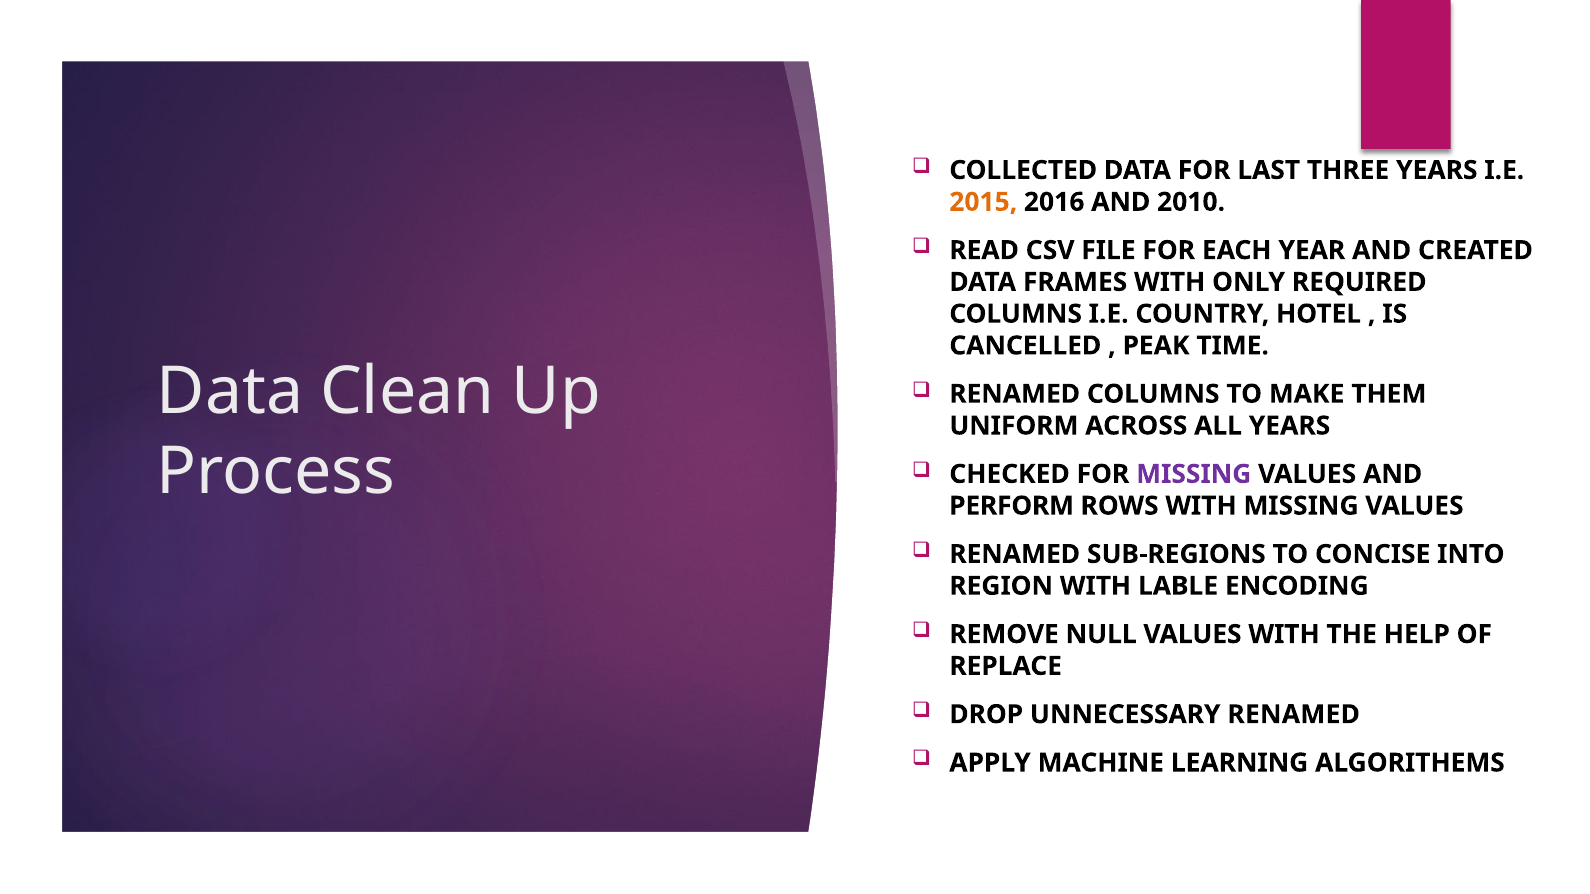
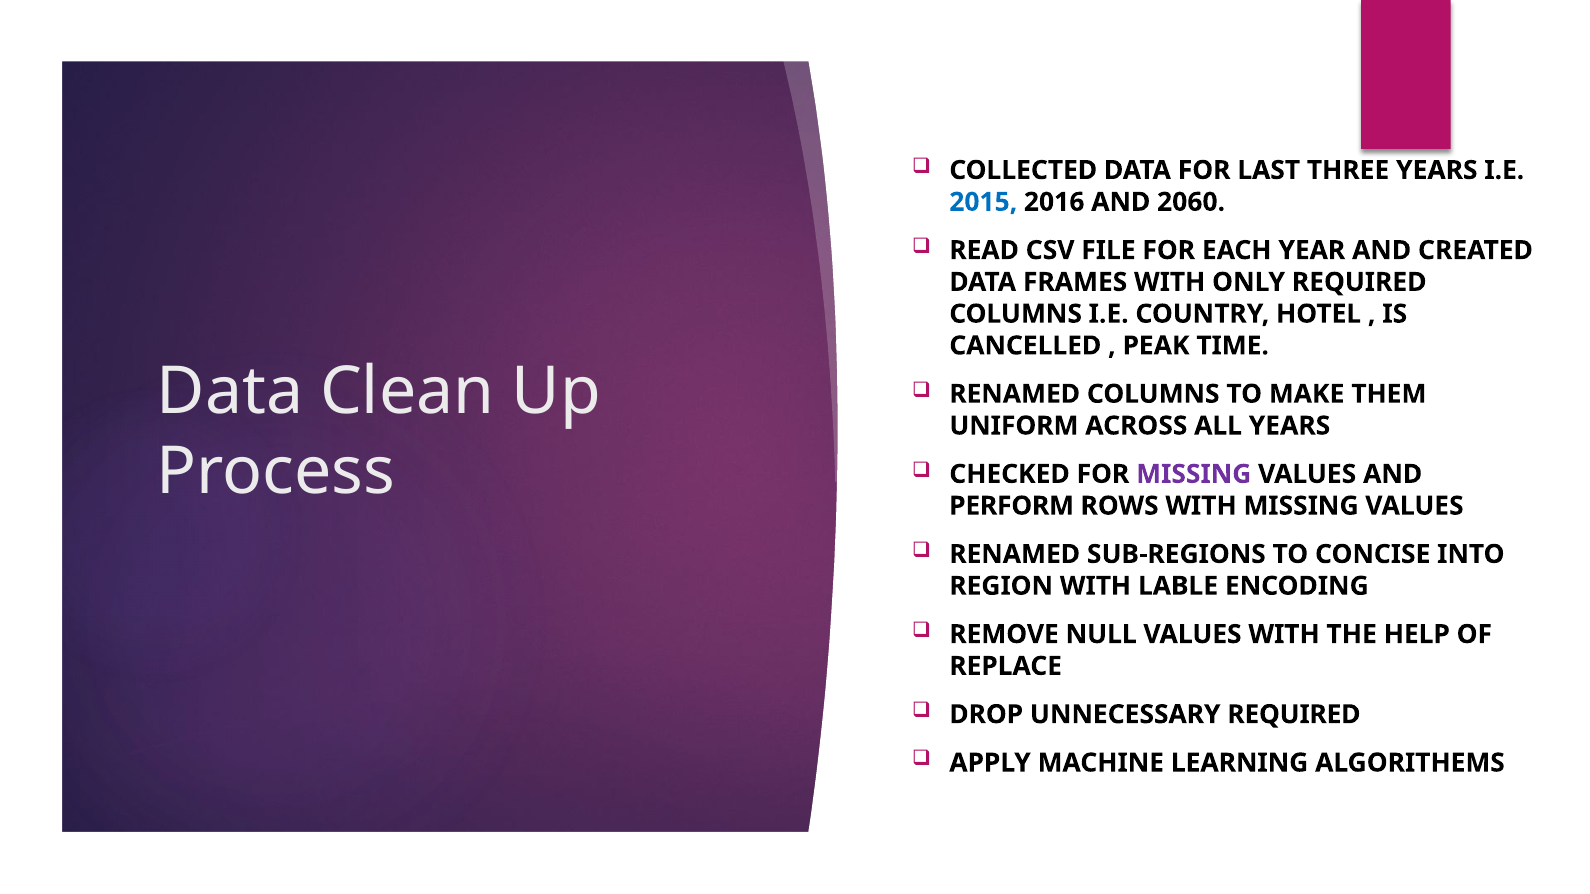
2015 colour: orange -> blue
2010: 2010 -> 2060
UNNECESSARY RENAMED: RENAMED -> REQUIRED
